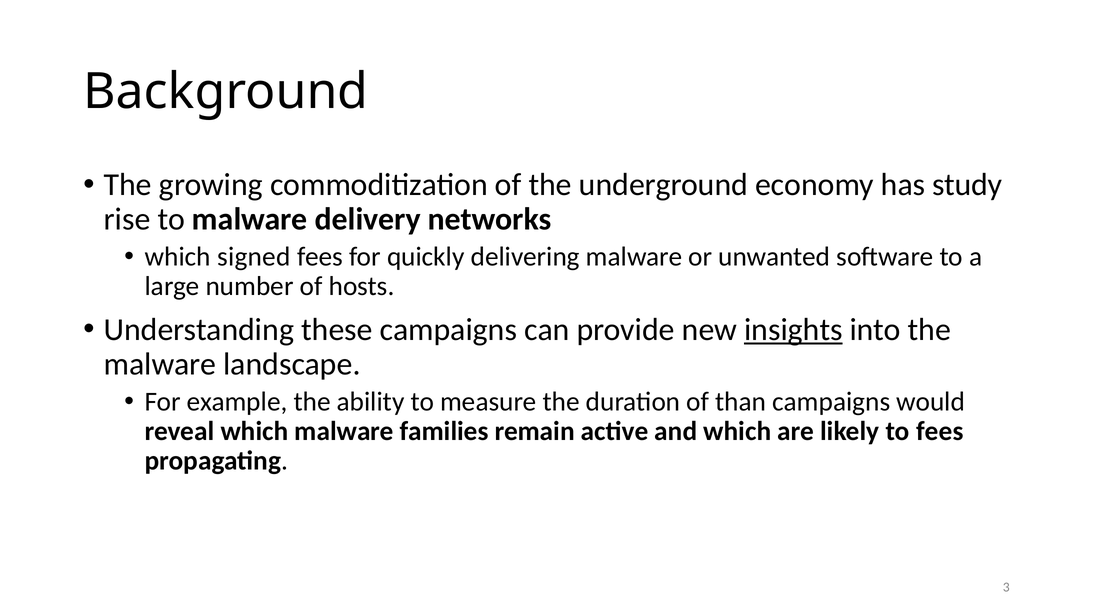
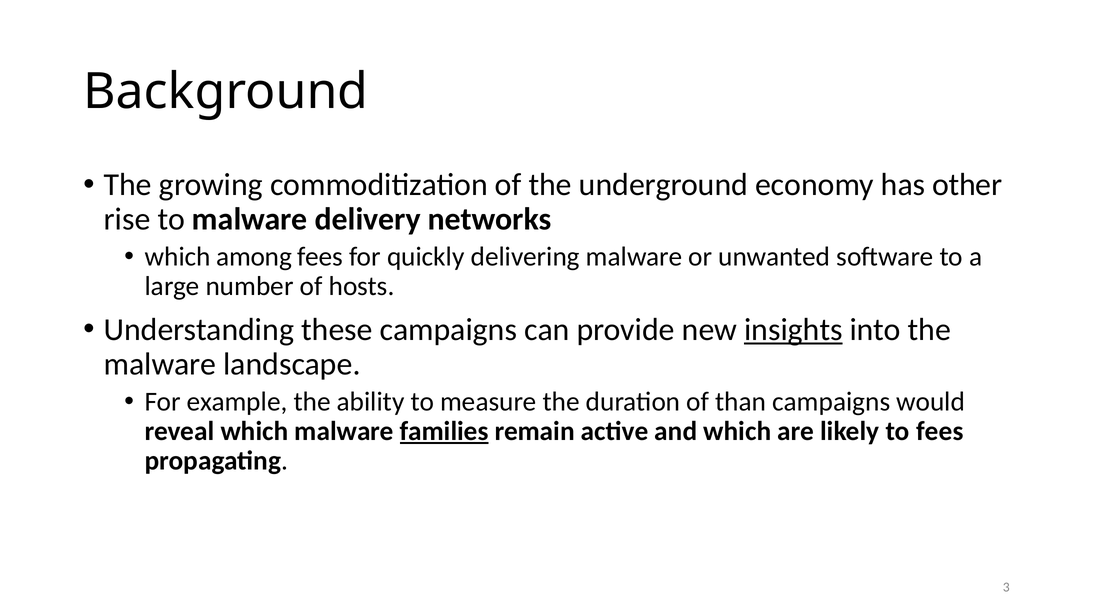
study: study -> other
signed: signed -> among
families underline: none -> present
